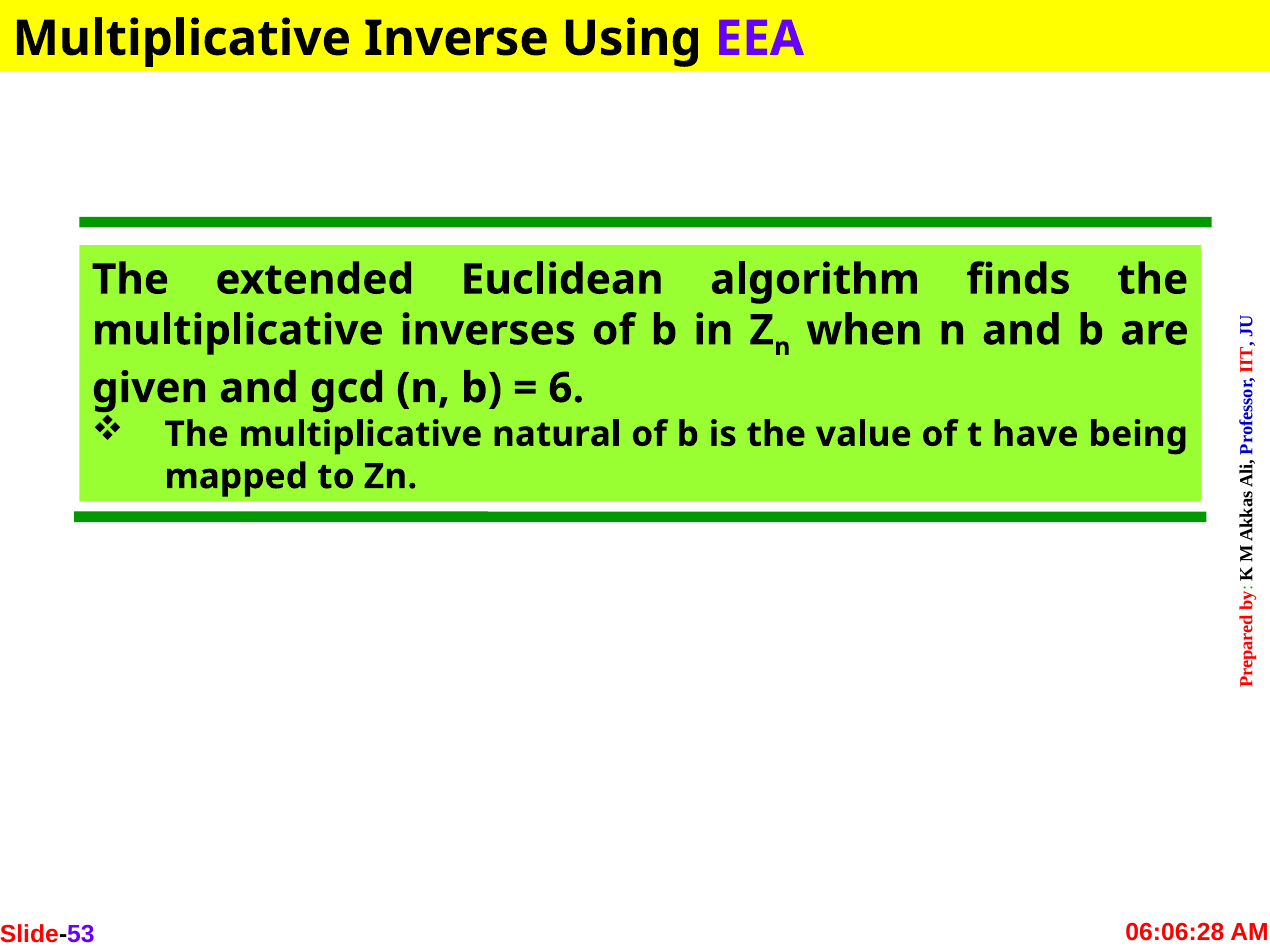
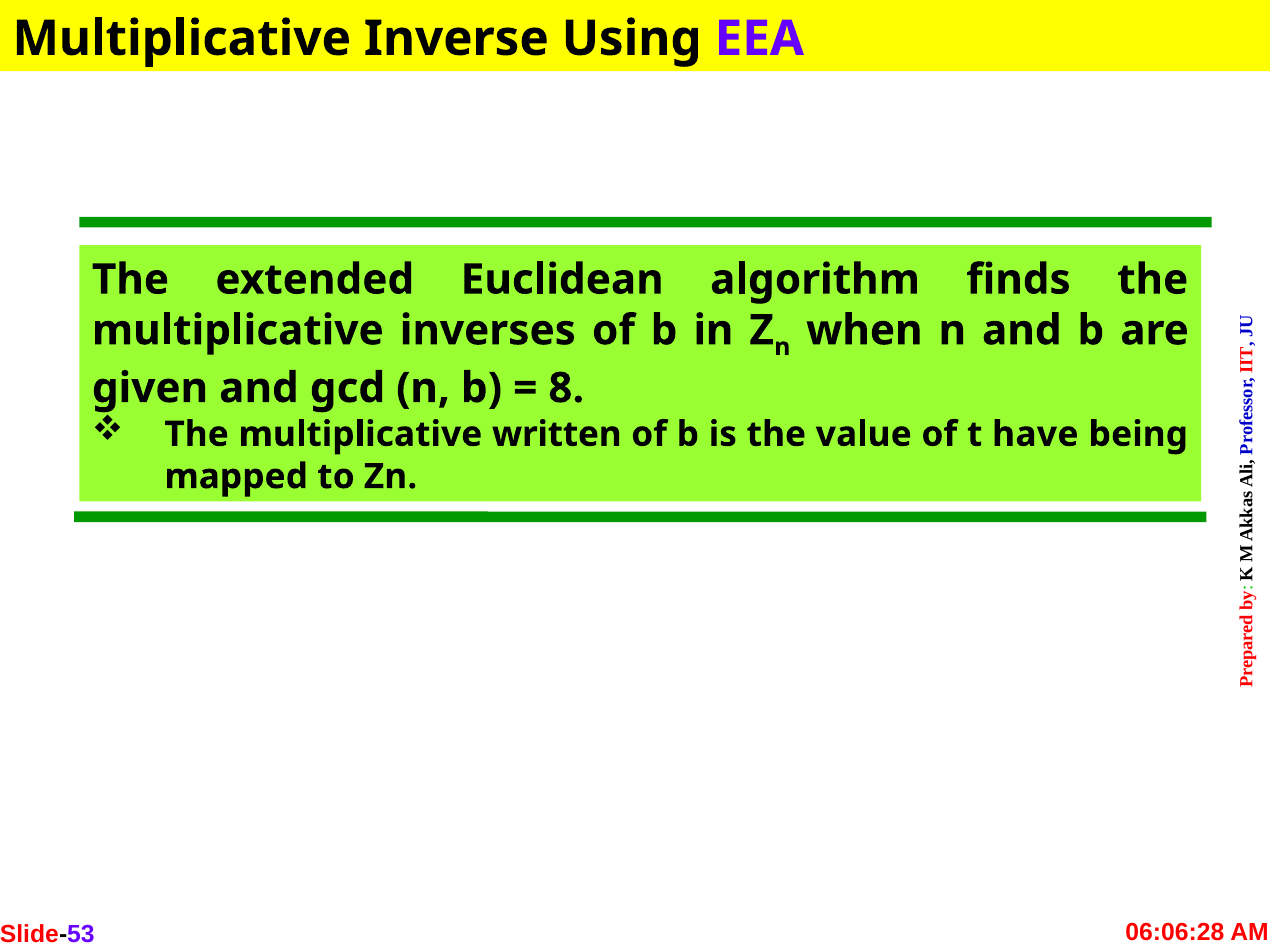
6: 6 -> 8
natural: natural -> written
